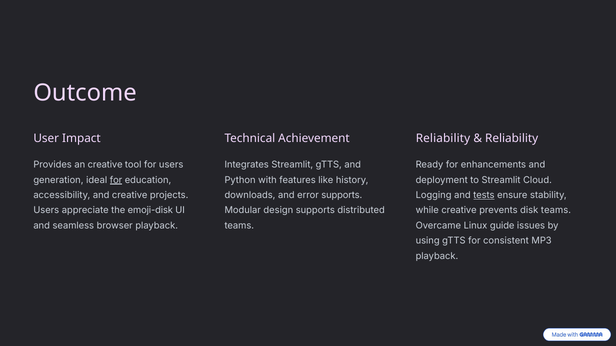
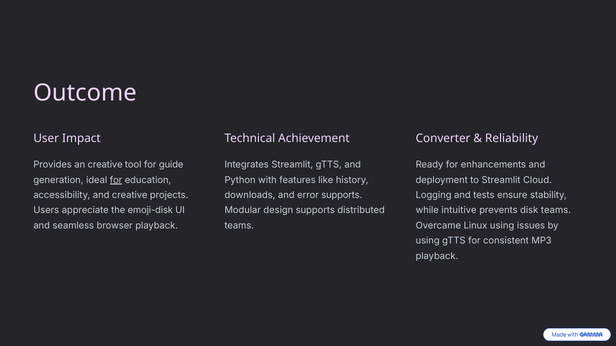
Reliability at (443, 139): Reliability -> Converter
for users: users -> guide
tests underline: present -> none
while creative: creative -> intuitive
Linux guide: guide -> using
